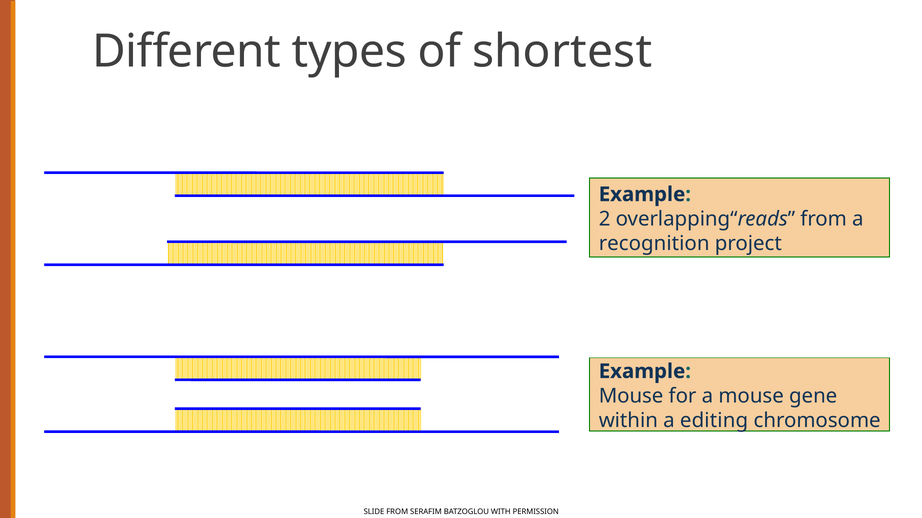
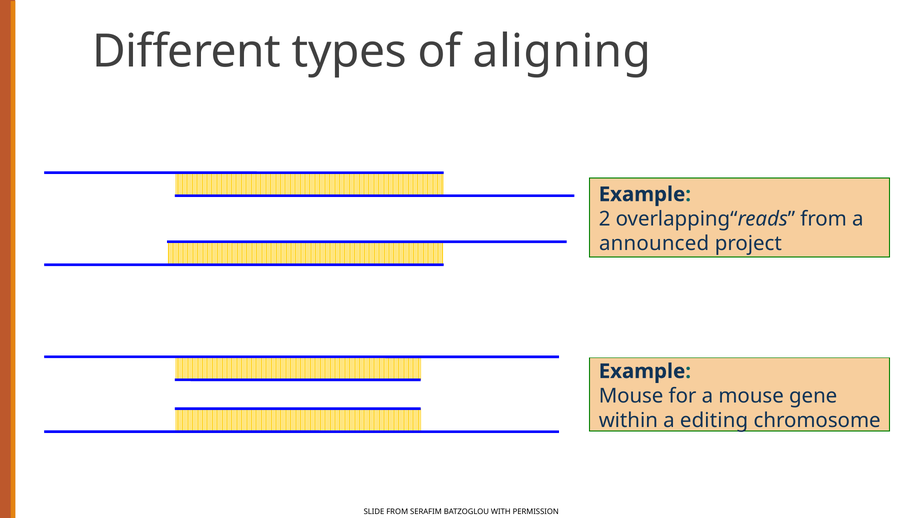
shortest: shortest -> aligning
recognition: recognition -> announced
